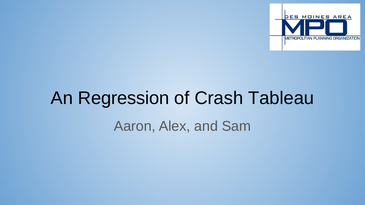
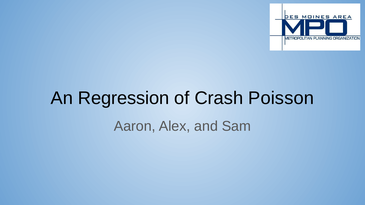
Tableau: Tableau -> Poisson
